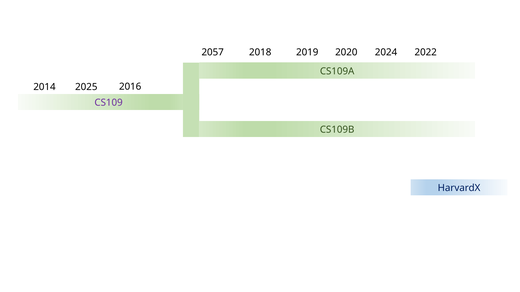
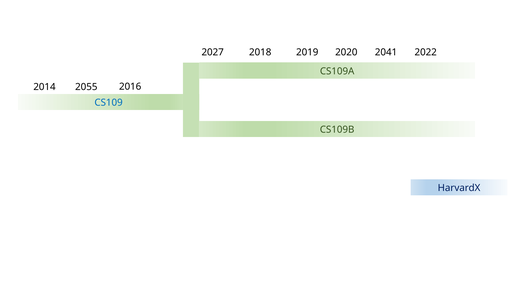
2057: 2057 -> 2027
2024: 2024 -> 2041
2025: 2025 -> 2055
CS109 colour: purple -> blue
